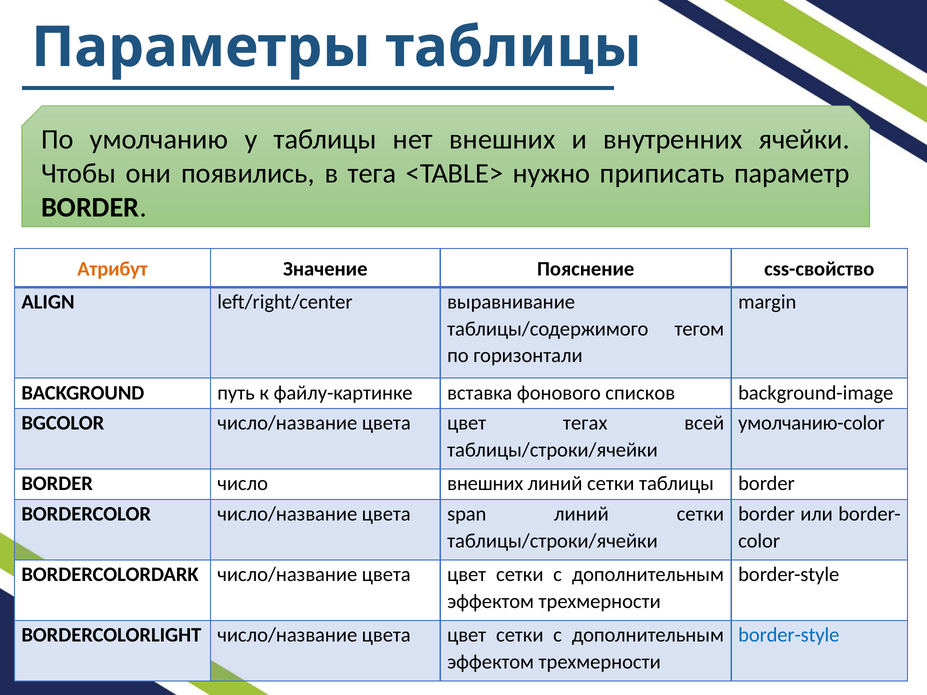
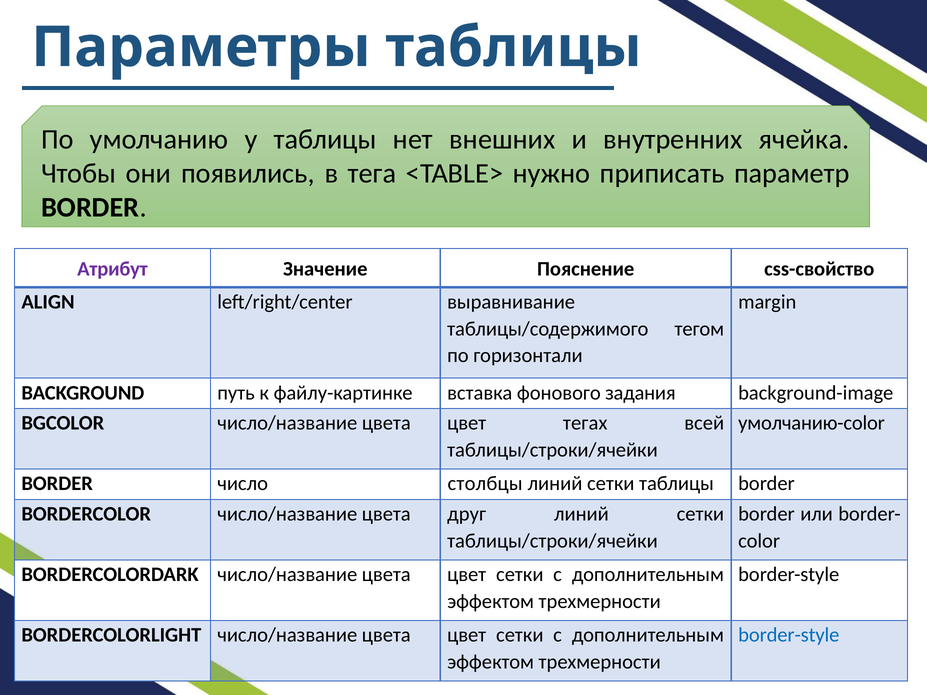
ячейки: ячейки -> ячейка
Атрибут colour: orange -> purple
списков: списков -> задания
число внешних: внешних -> столбцы
span: span -> друг
